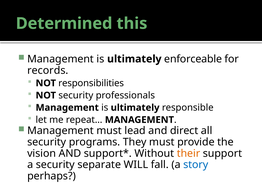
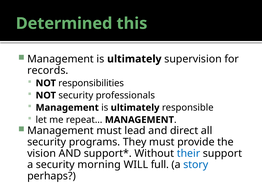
enforceable: enforceable -> supervision
their colour: orange -> blue
separate: separate -> morning
fall: fall -> full
